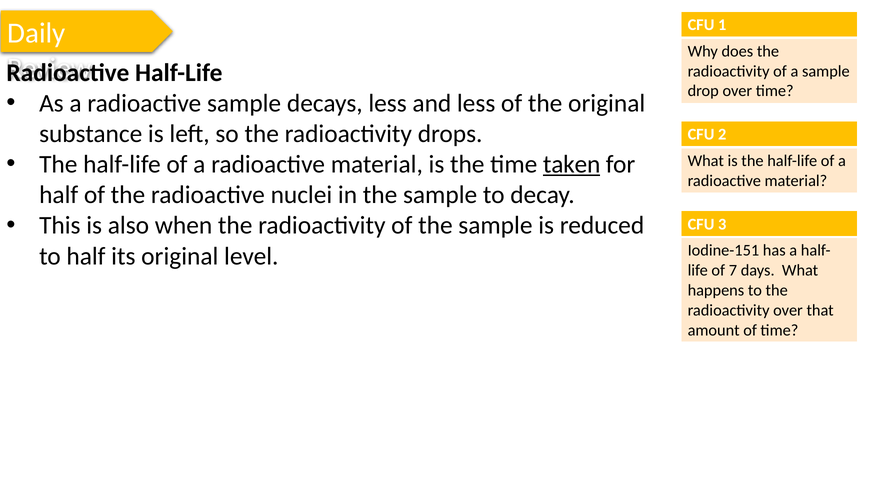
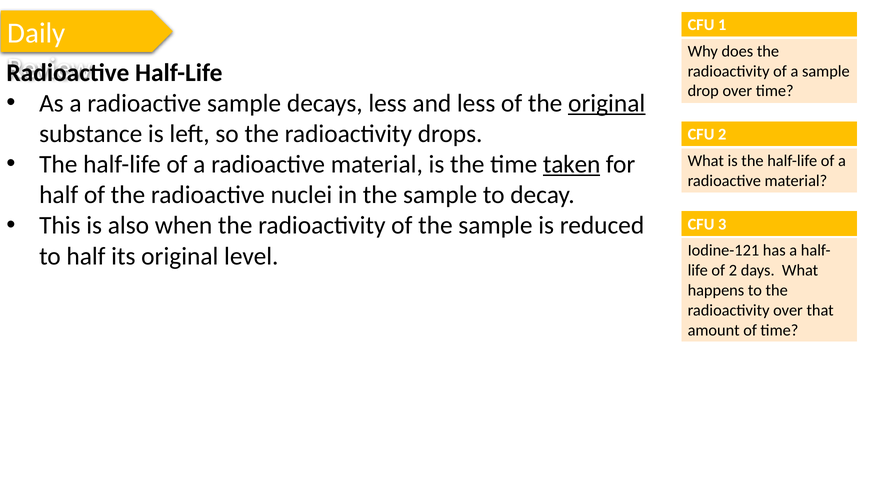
original at (607, 103) underline: none -> present
Iodine-151: Iodine-151 -> Iodine-121
of 7: 7 -> 2
